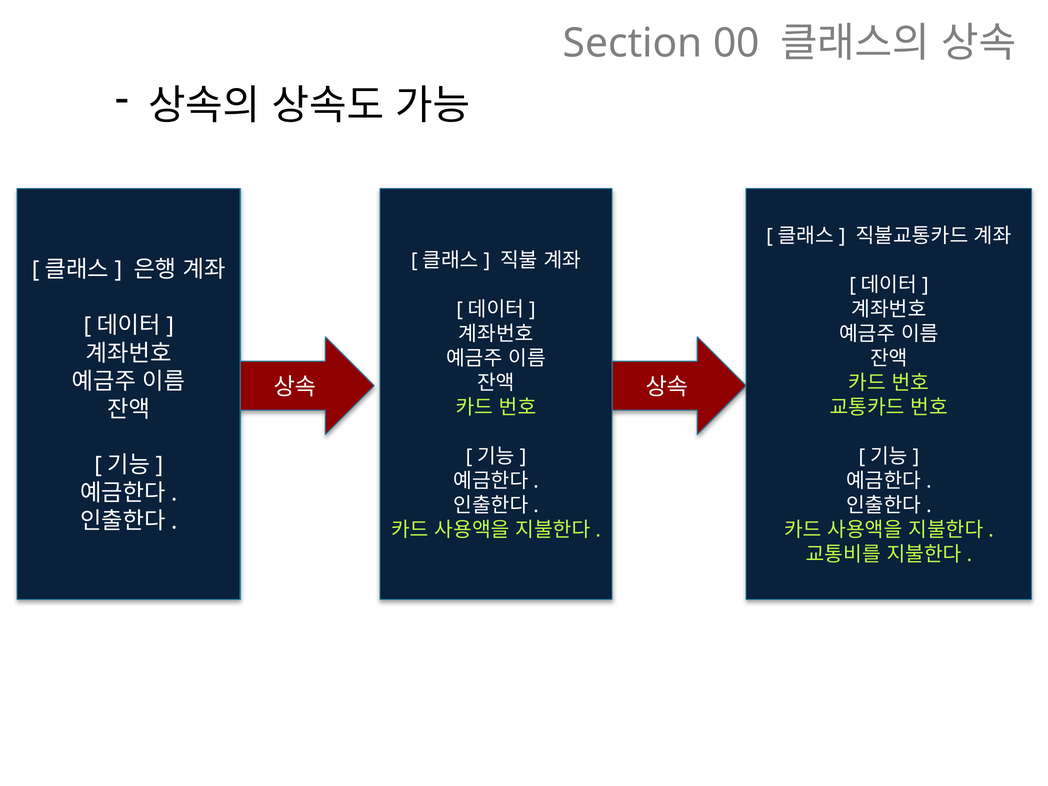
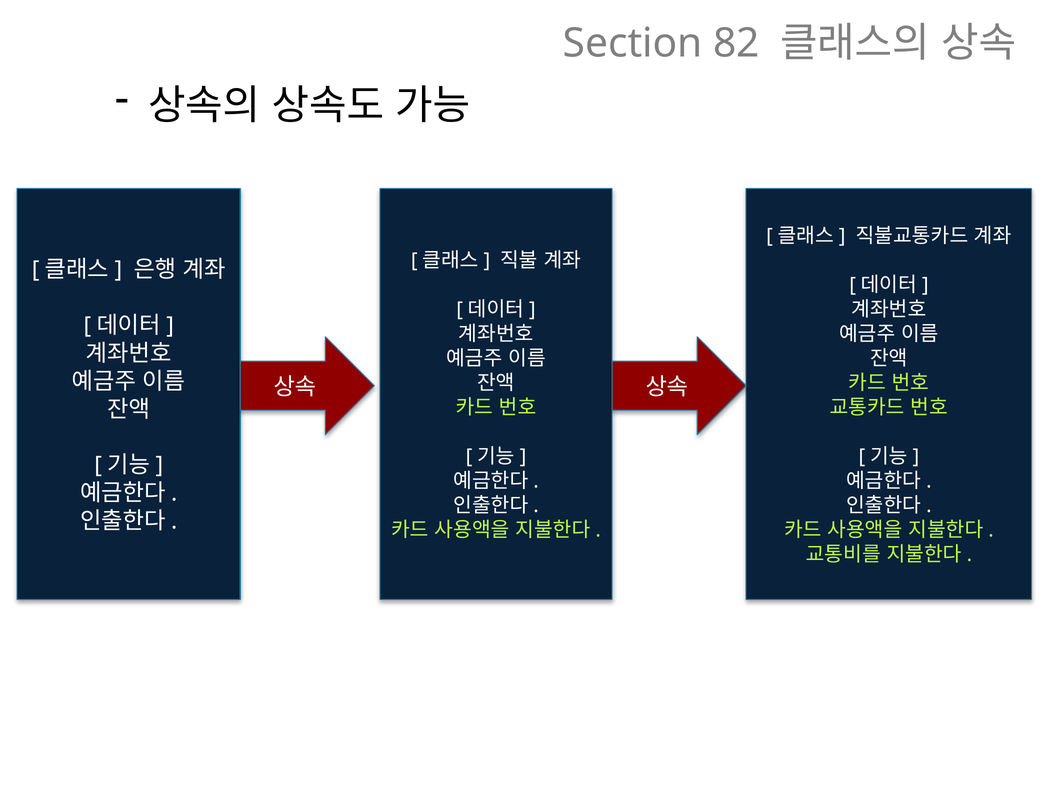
00: 00 -> 82
